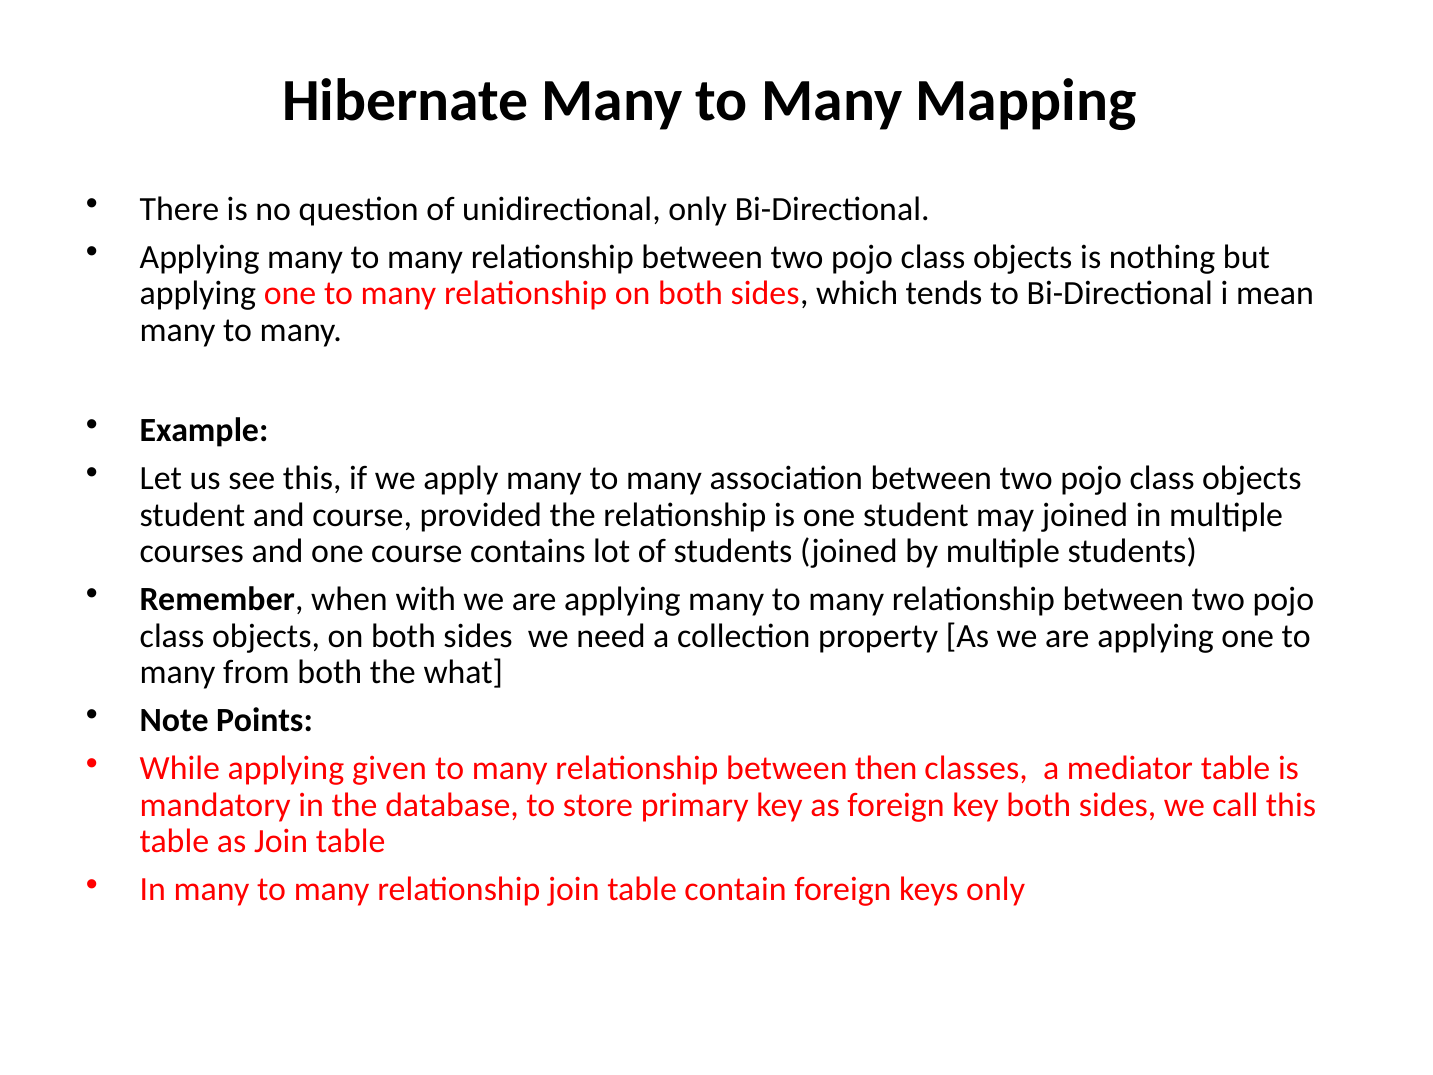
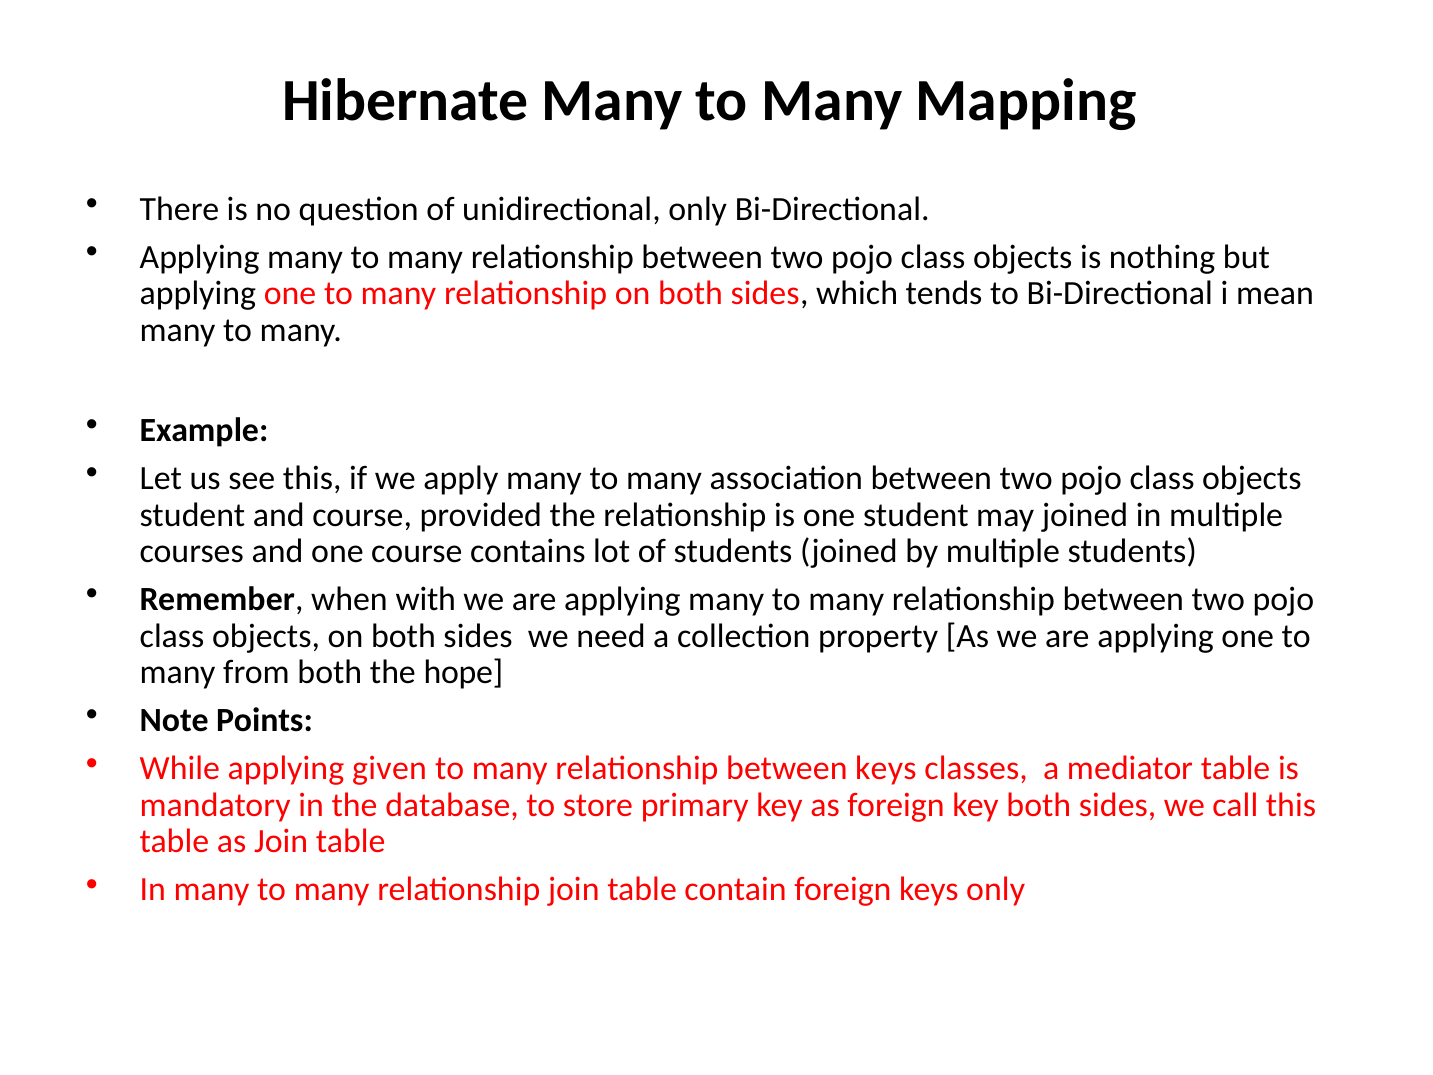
what: what -> hope
between then: then -> keys
